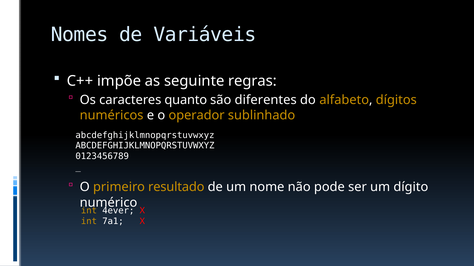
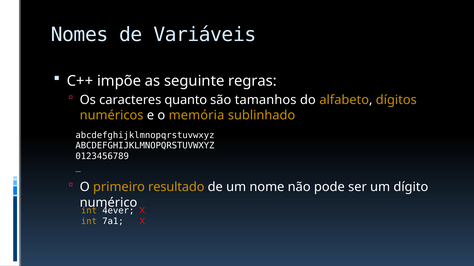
diferentes: diferentes -> tamanhos
operador: operador -> memória
